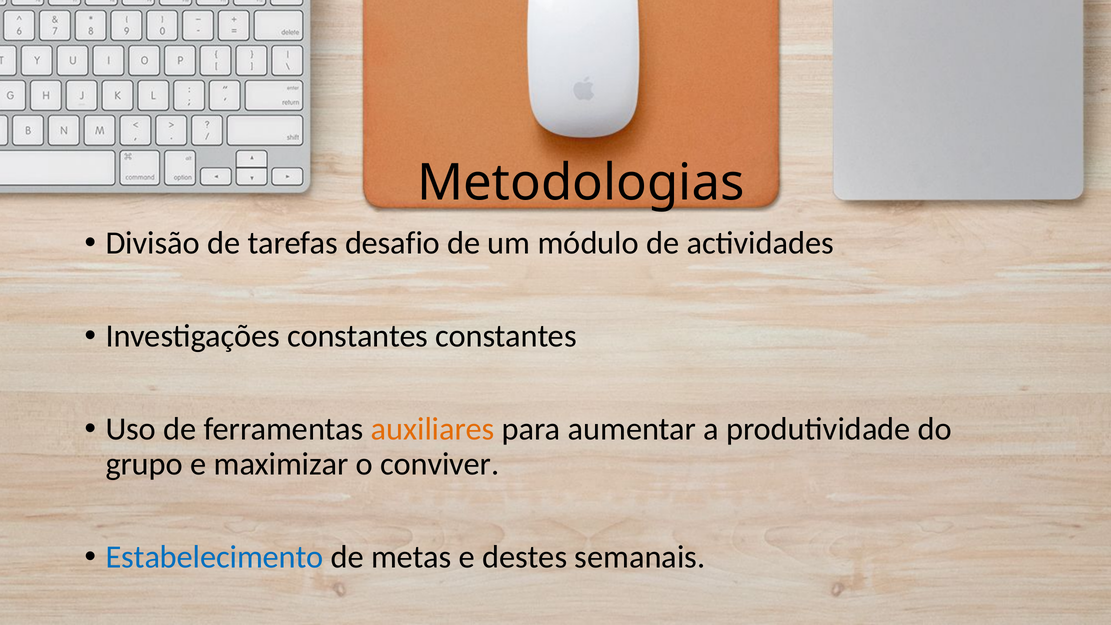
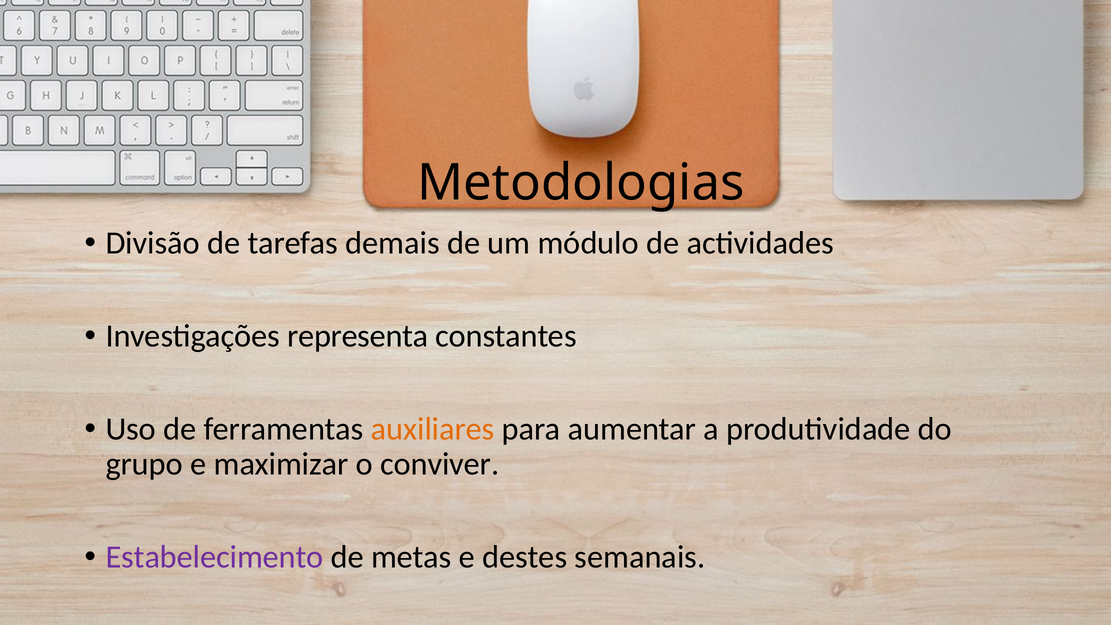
desafio: desafio -> demais
Investigações constantes: constantes -> representa
Estabelecimento colour: blue -> purple
